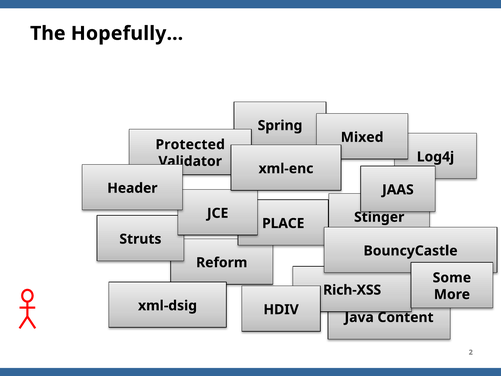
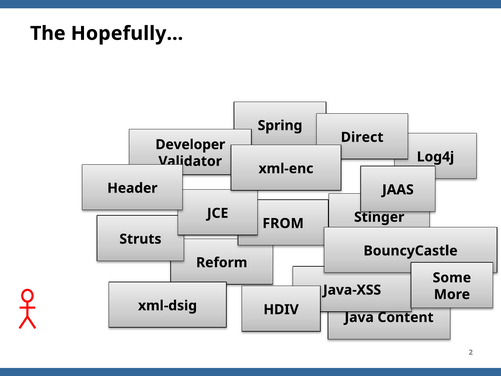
Mixed: Mixed -> Direct
Protected: Protected -> Developer
PLACE: PLACE -> FROM
Rich-XSS: Rich-XSS -> Java-XSS
